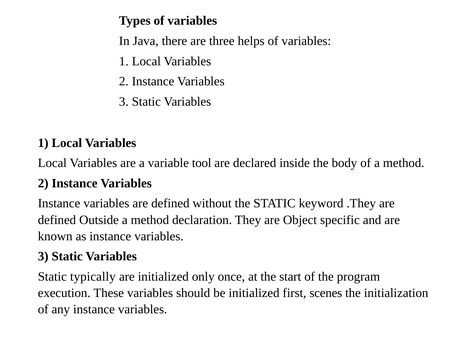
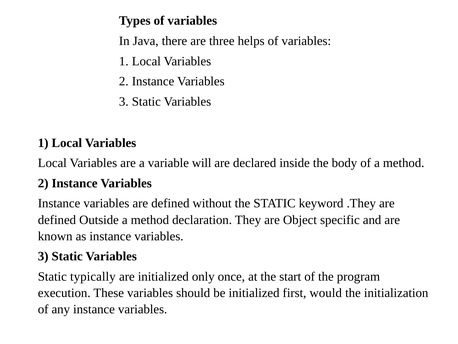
tool: tool -> will
scenes: scenes -> would
